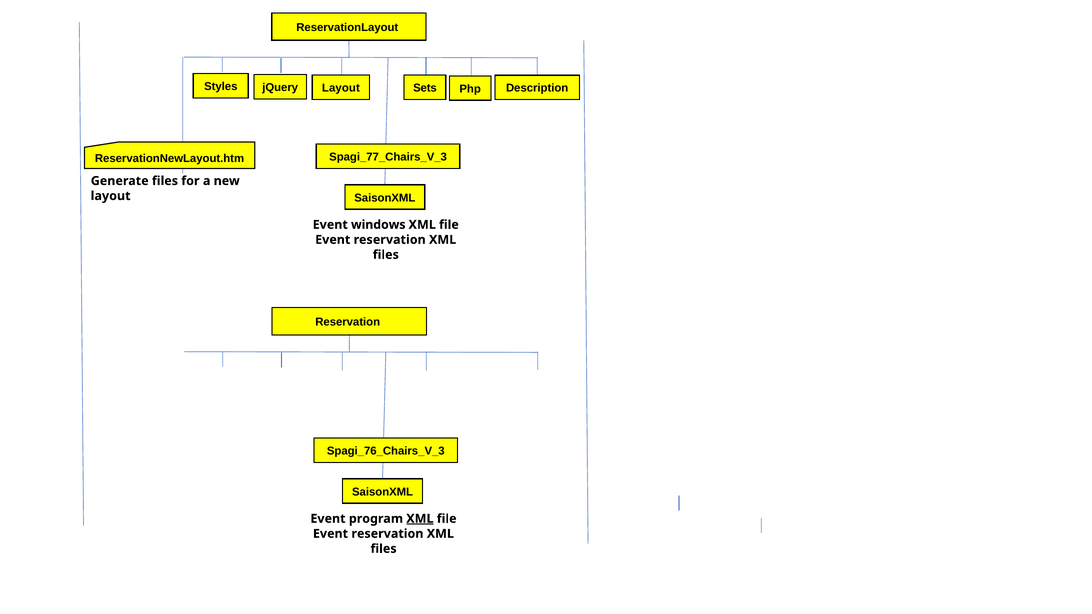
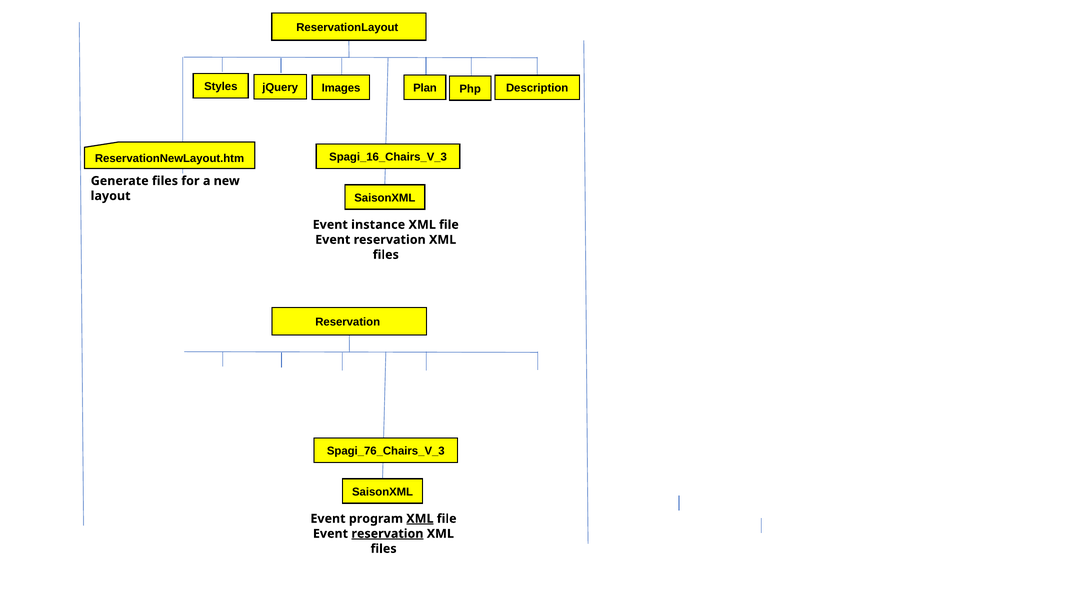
jQuery Layout: Layout -> Images
Sets: Sets -> Plan
Spagi_77_Chairs_V_3: Spagi_77_Chairs_V_3 -> Spagi_16_Chairs_V_3
windows: windows -> instance
reservation at (387, 534) underline: none -> present
